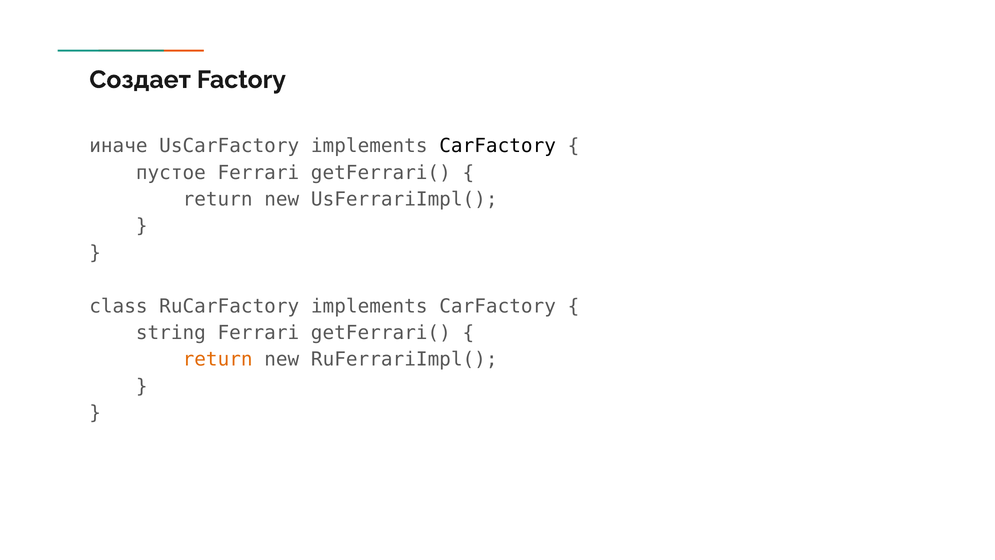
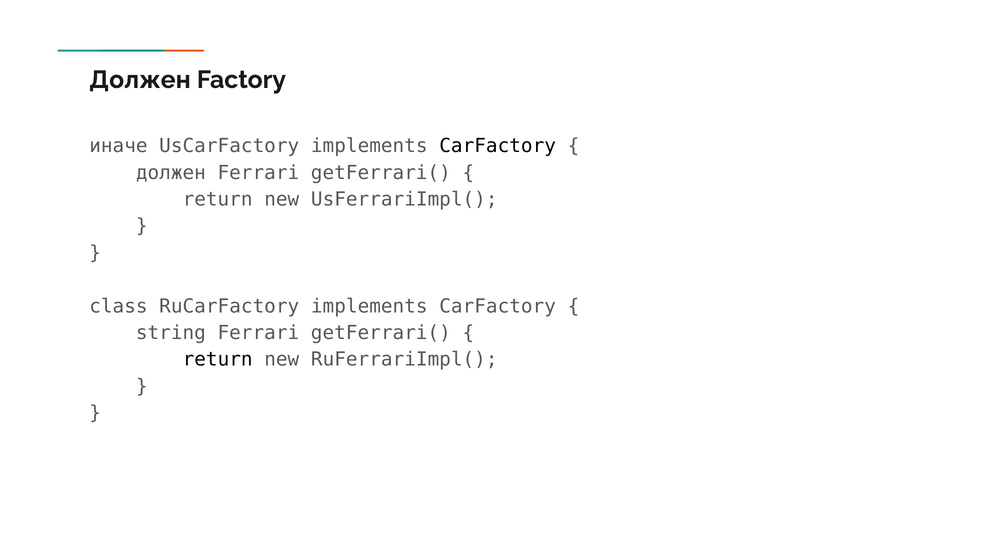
Создает at (140, 80): Создает -> Должен
пустое at (171, 173): пустое -> должен
return at (218, 359) colour: orange -> black
